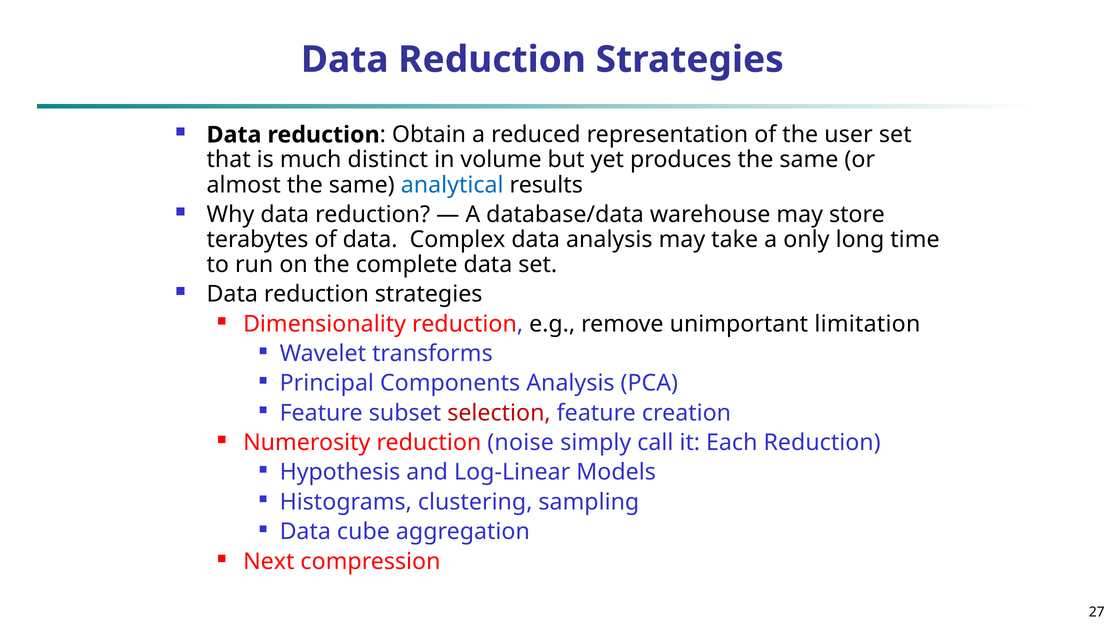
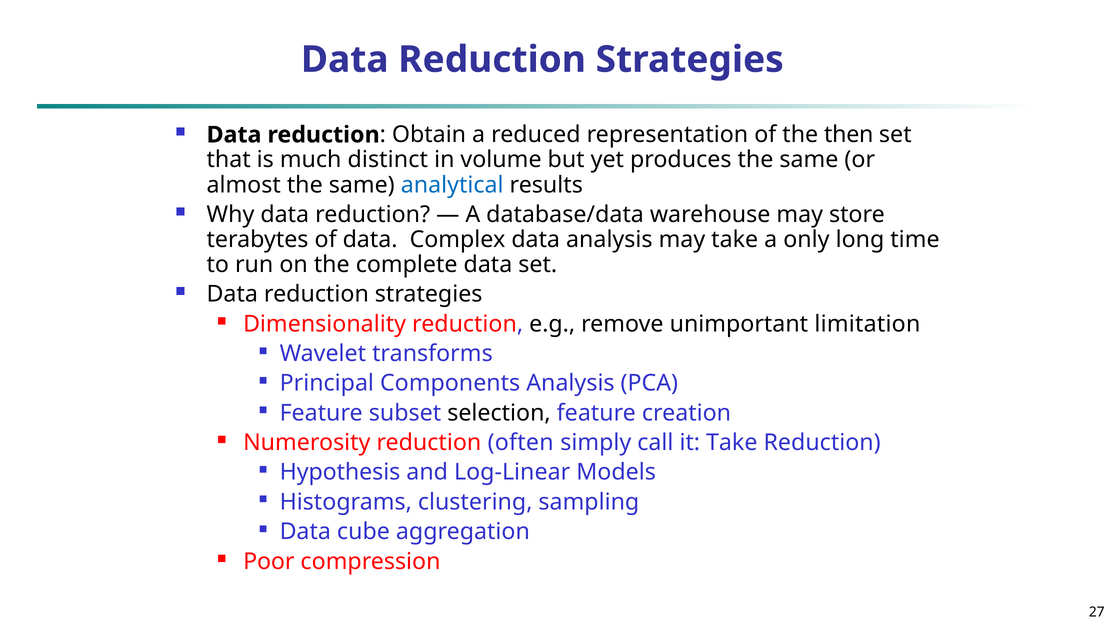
user: user -> then
selection colour: red -> black
noise: noise -> often
it Each: Each -> Take
Next: Next -> Poor
